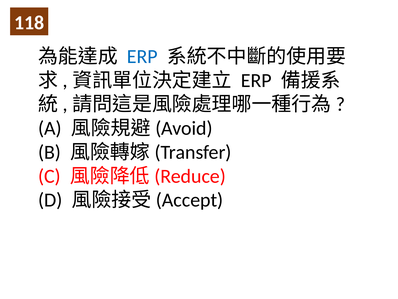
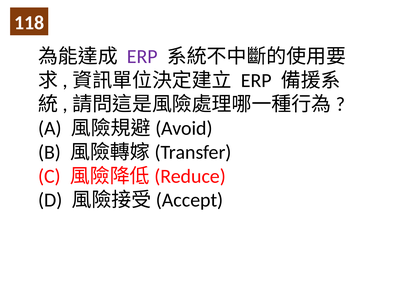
ERP at (142, 56) colour: blue -> purple
